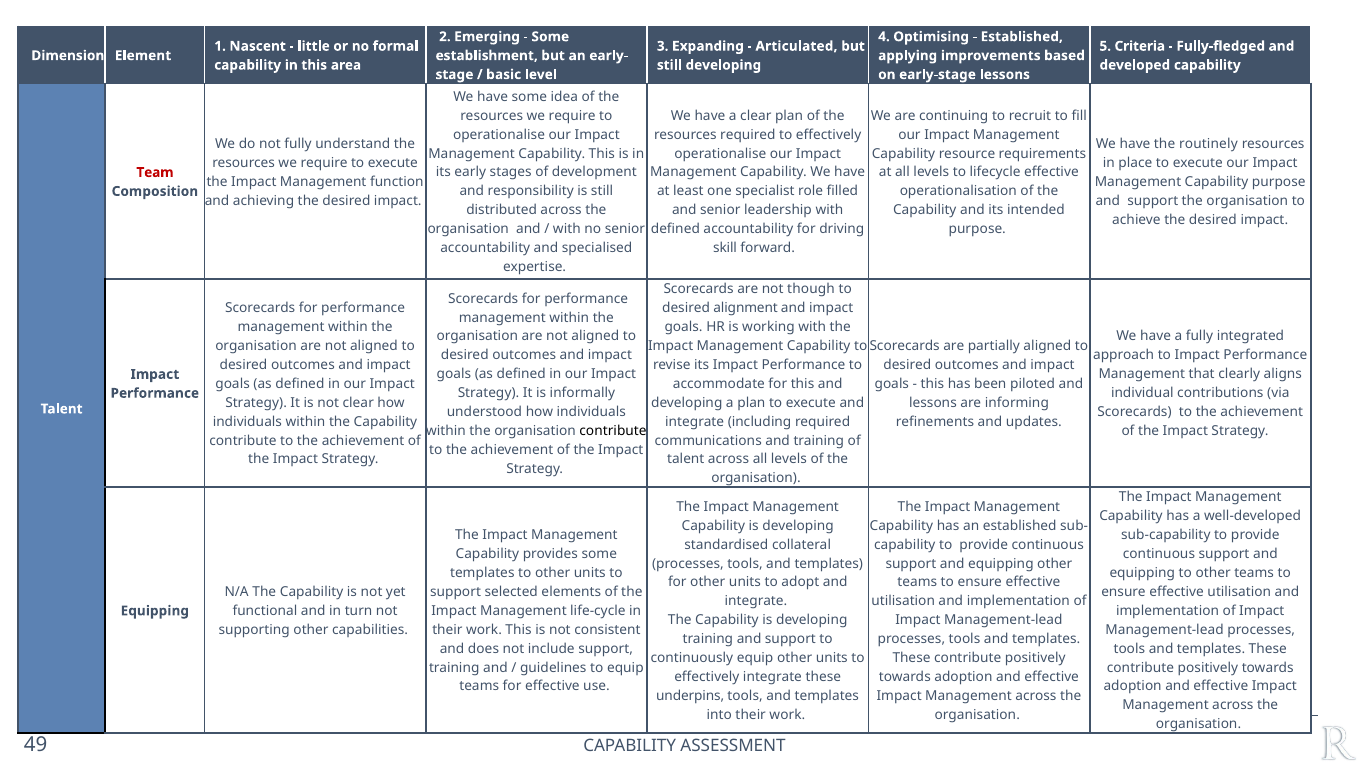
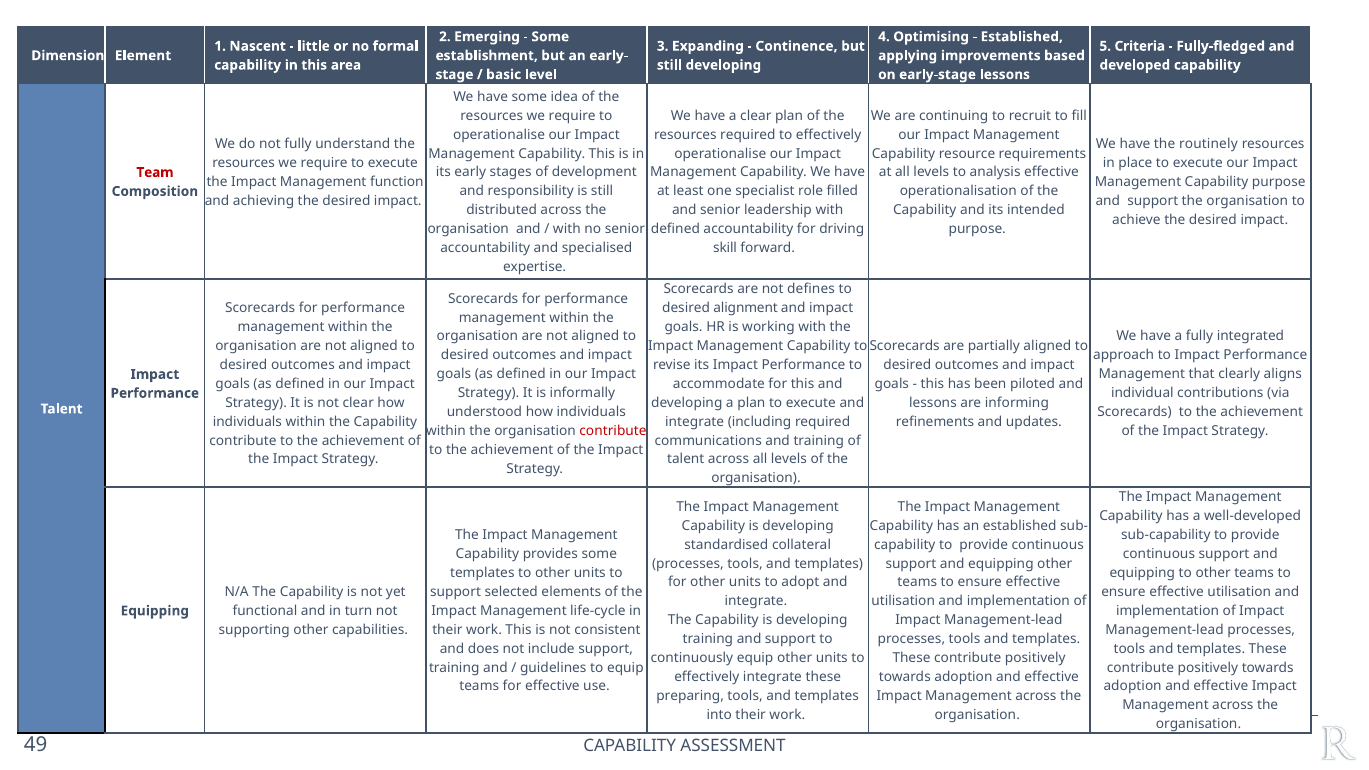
Articulated: Articulated -> Continence
lifecycle: lifecycle -> analysis
though: though -> defines
contribute at (613, 431) colour: black -> red
underpins: underpins -> preparing
